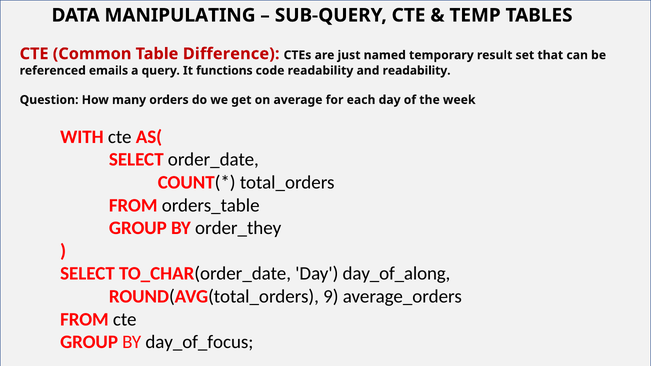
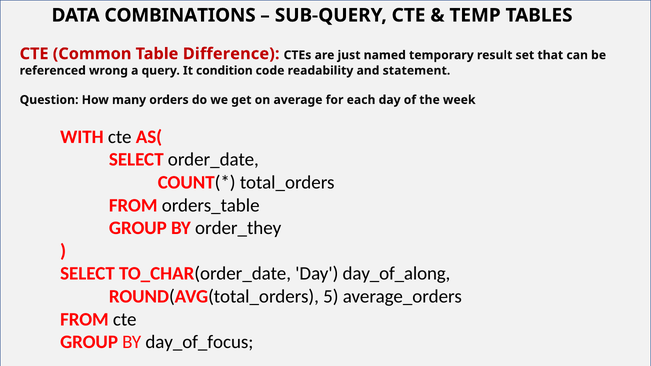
MANIPULATING: MANIPULATING -> COMBINATIONS
emails: emails -> wrong
functions: functions -> condition
and readability: readability -> statement
9: 9 -> 5
